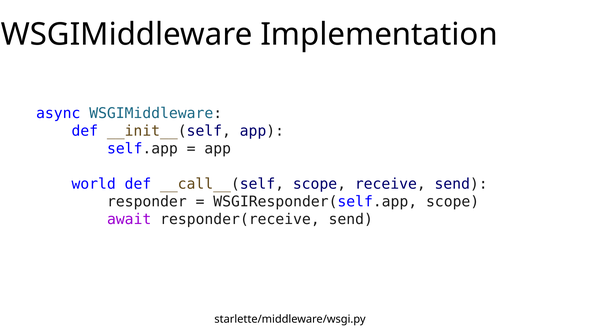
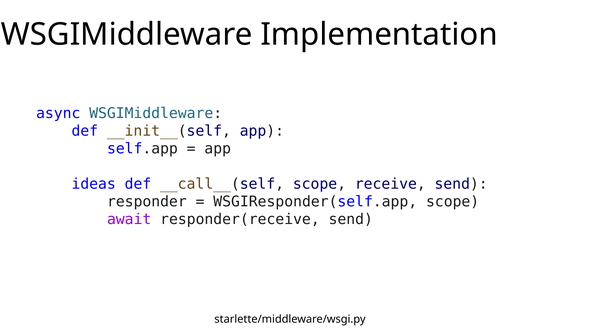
world: world -> ideas
